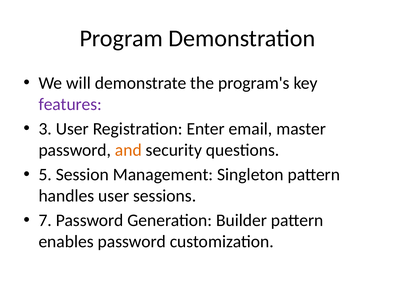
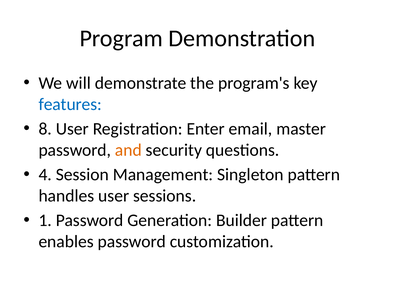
features colour: purple -> blue
3: 3 -> 8
5: 5 -> 4
7: 7 -> 1
